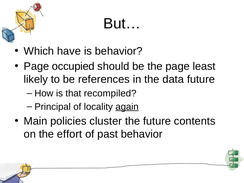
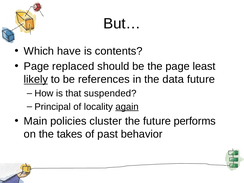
is behavior: behavior -> contents
occupied: occupied -> replaced
likely underline: none -> present
recompiled: recompiled -> suspended
contents: contents -> performs
effort: effort -> takes
